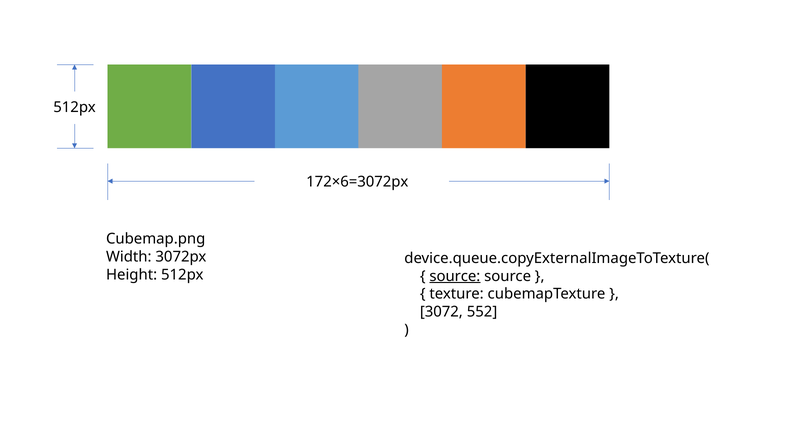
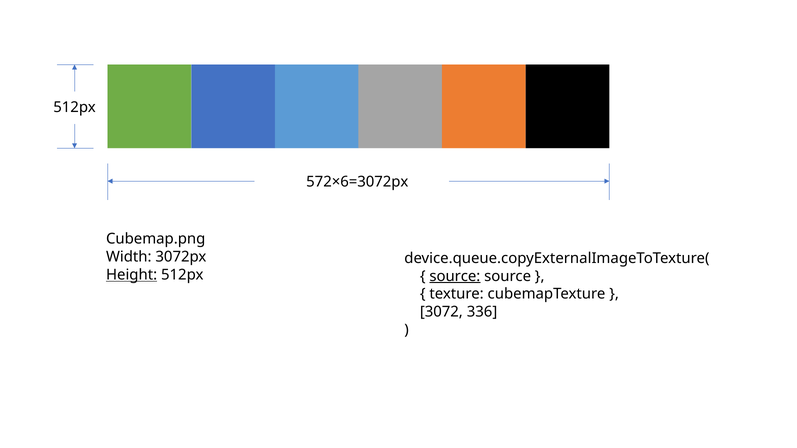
172×6=3072px: 172×6=3072px -> 572×6=3072px
Height underline: none -> present
552: 552 -> 336
